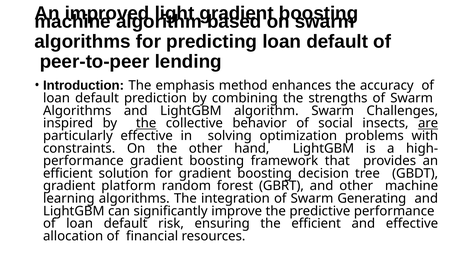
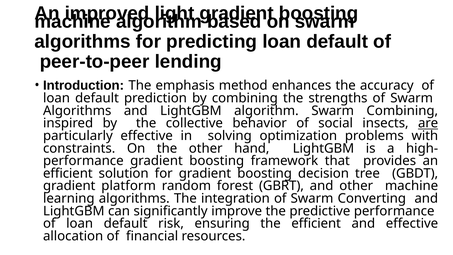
Swarm Challenges: Challenges -> Combining
the at (146, 123) underline: present -> none
Generating: Generating -> Converting
